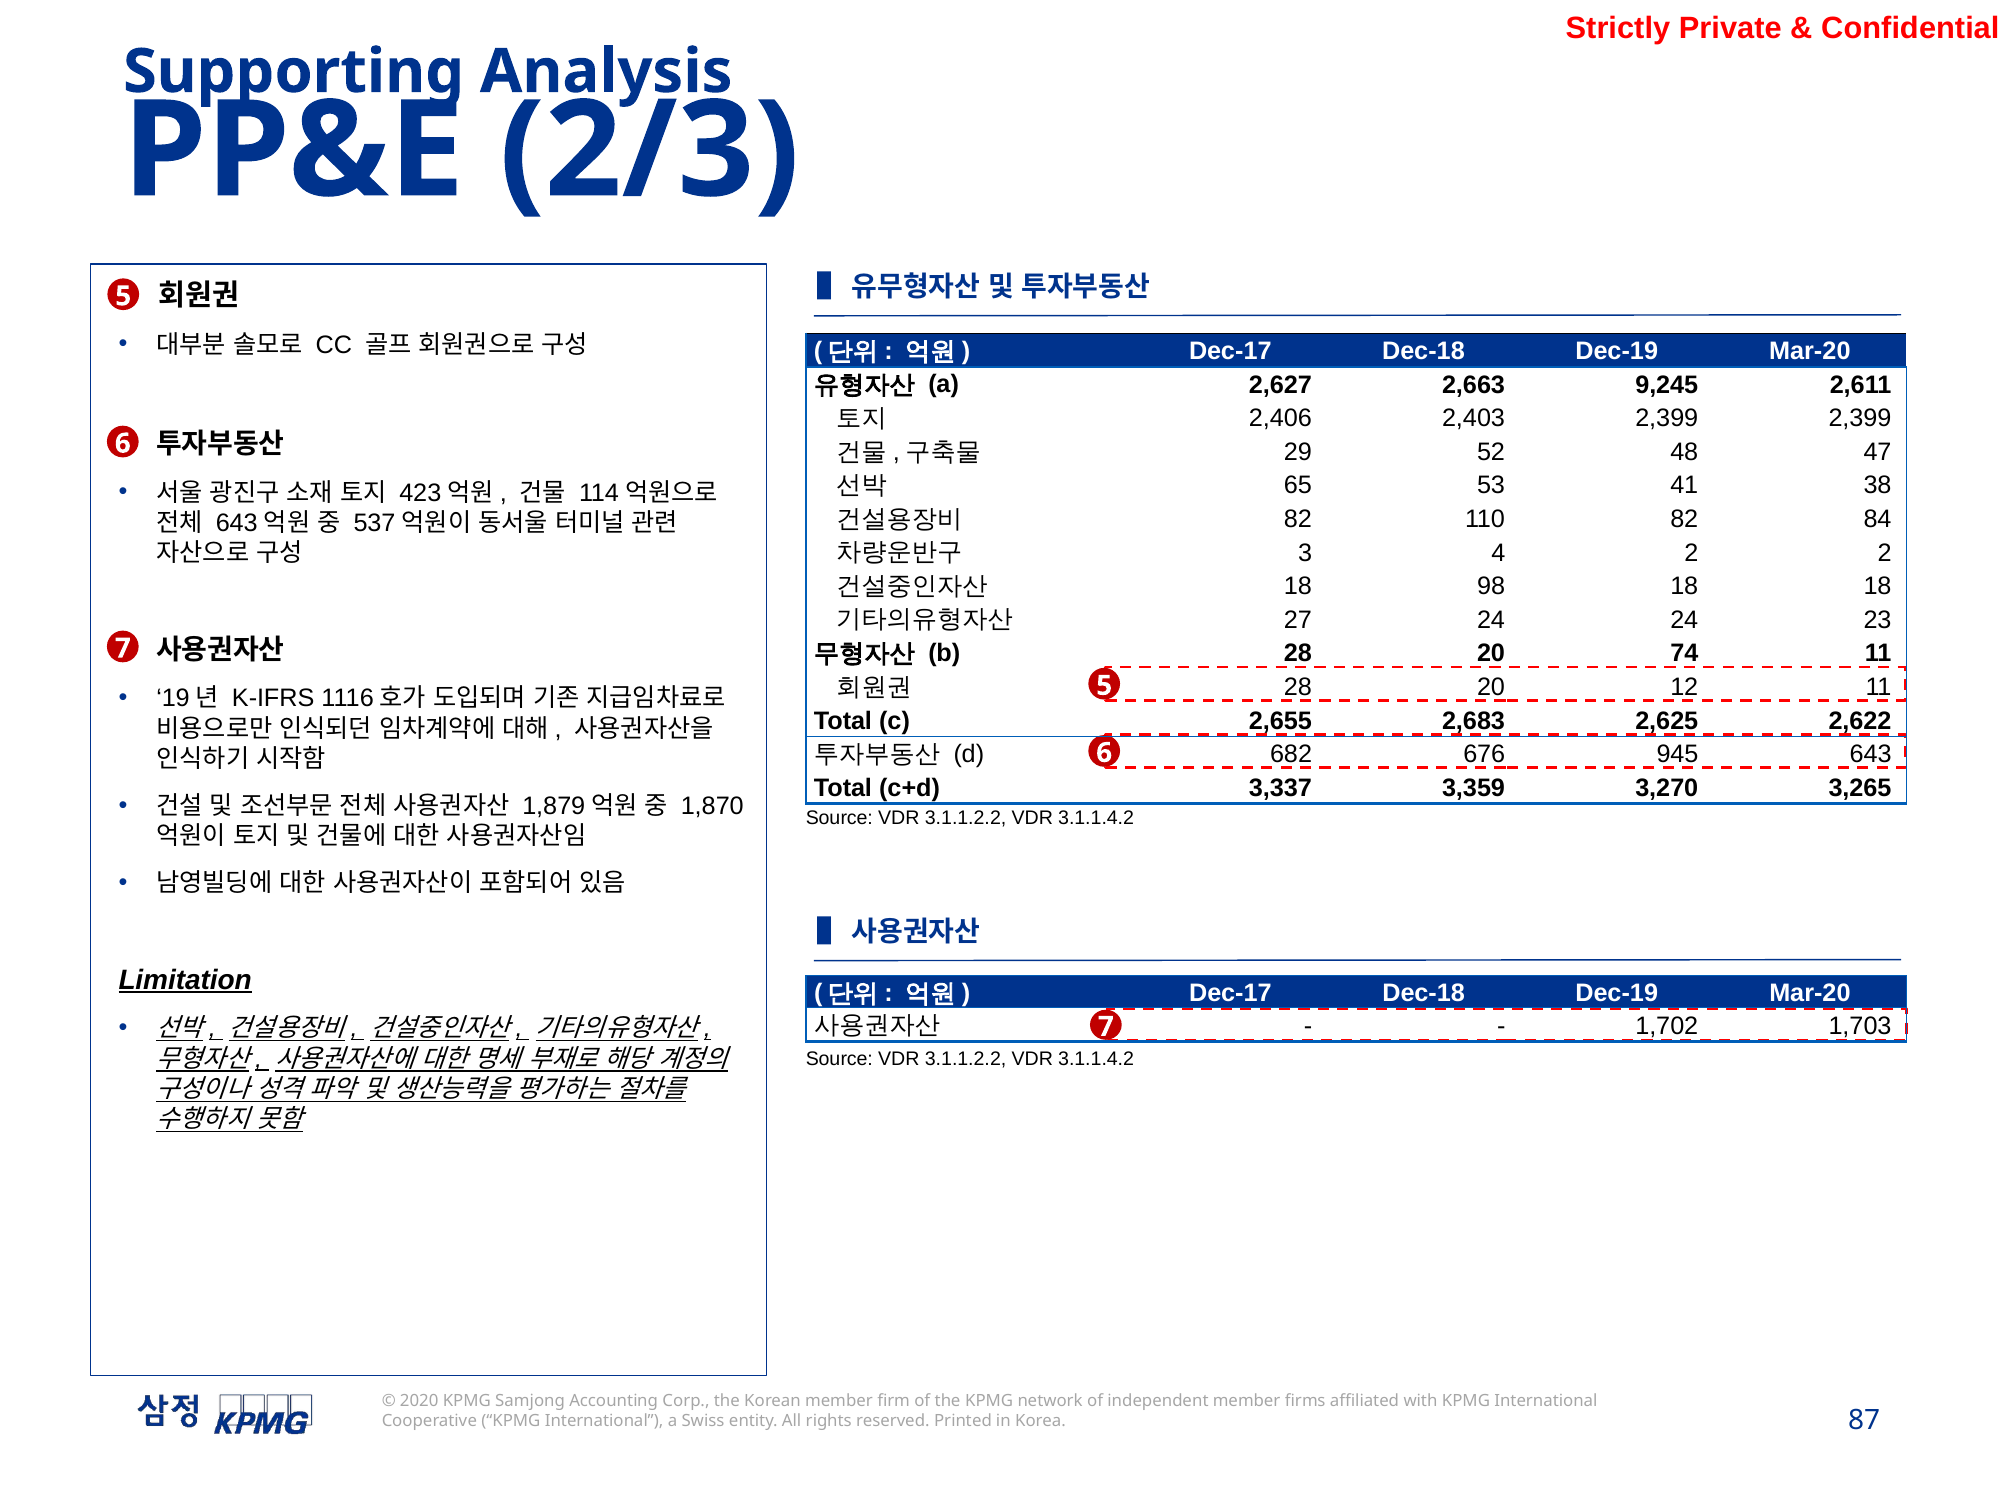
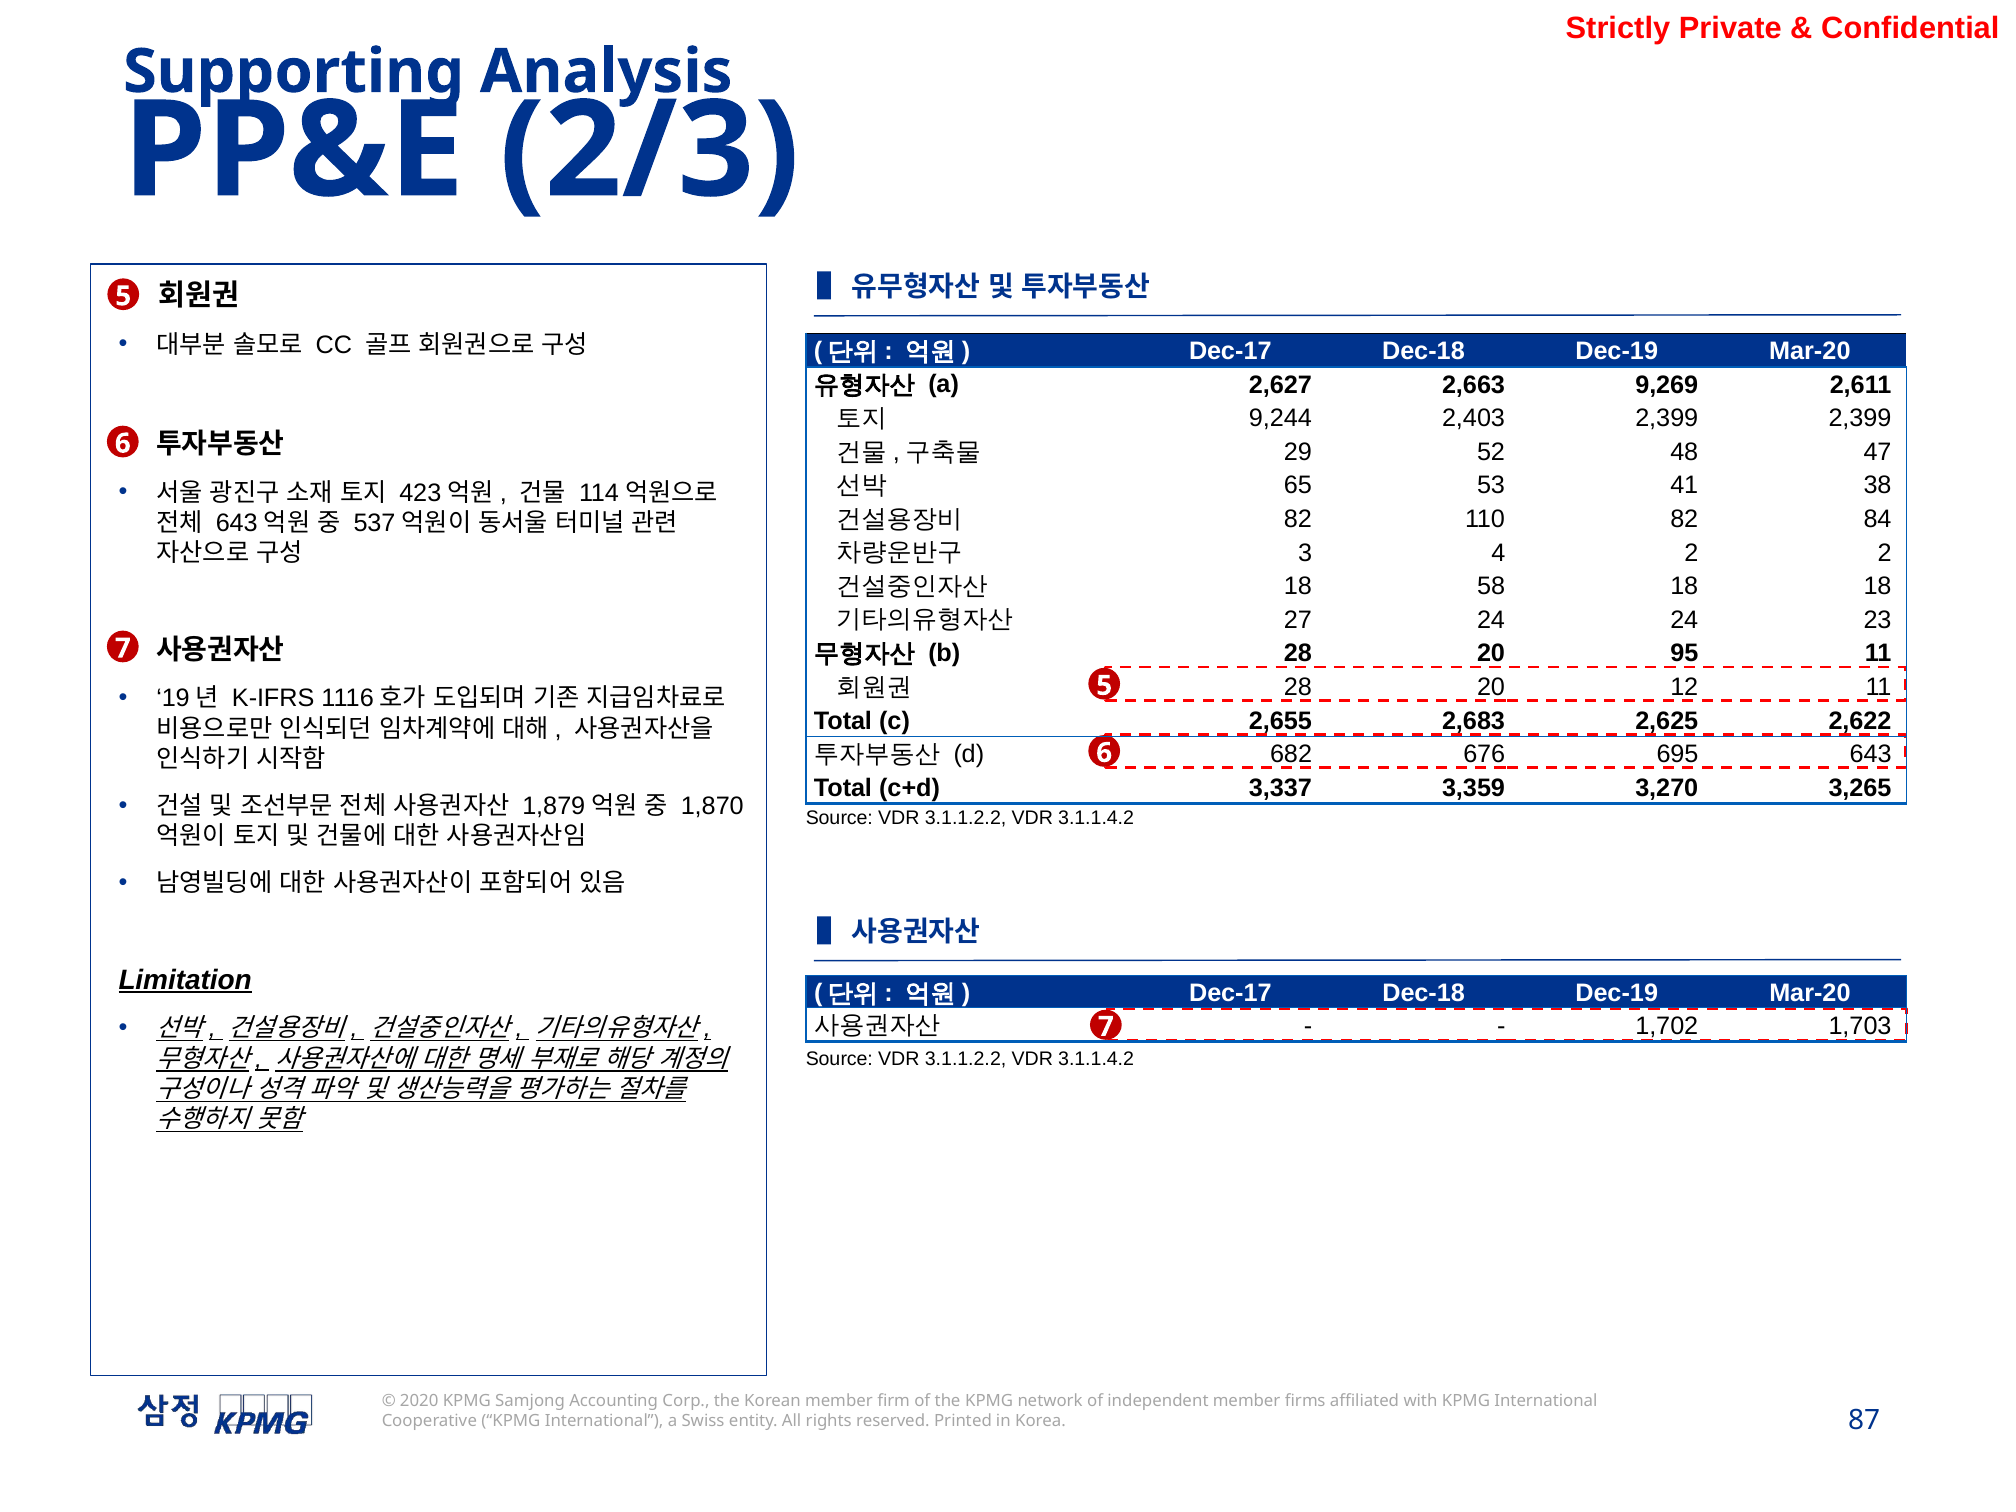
9,245: 9,245 -> 9,269
2,406: 2,406 -> 9,244
98: 98 -> 58
74: 74 -> 95
945: 945 -> 695
